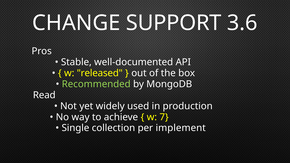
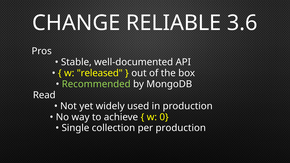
SUPPORT: SUPPORT -> RELIABLE
7: 7 -> 0
per implement: implement -> production
